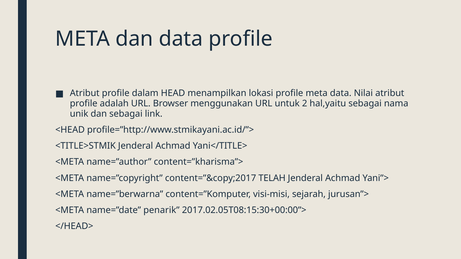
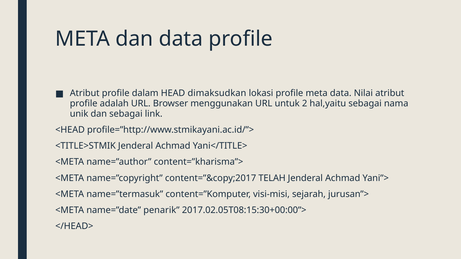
menampilkan: menampilkan -> dimaksudkan
name=”berwarna: name=”berwarna -> name=”termasuk
